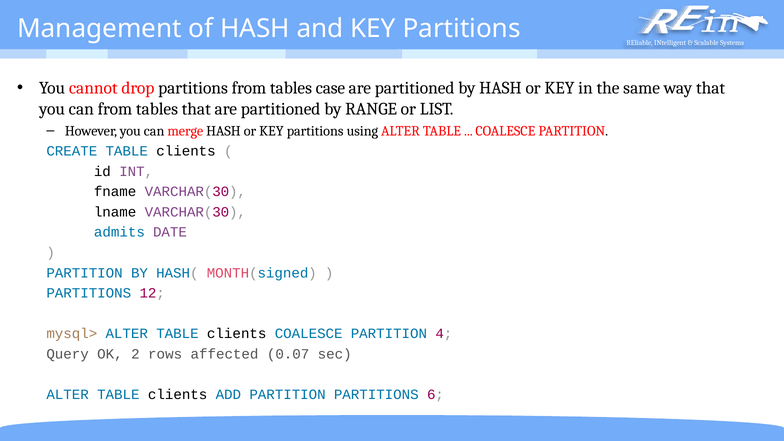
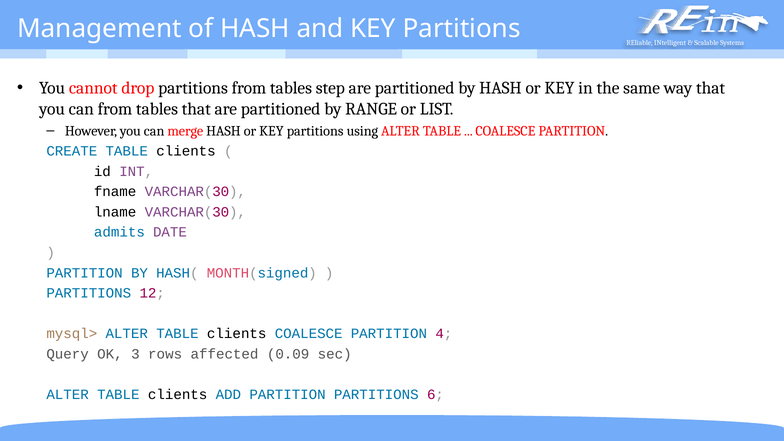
case: case -> step
2: 2 -> 3
0.07: 0.07 -> 0.09
